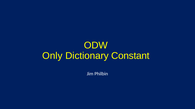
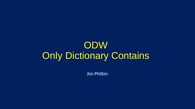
Constant: Constant -> Contains
